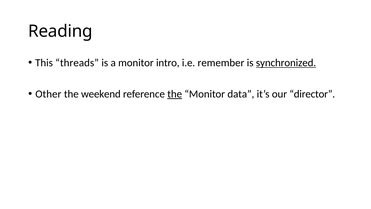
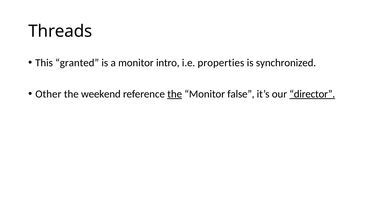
Reading: Reading -> Threads
threads: threads -> granted
remember: remember -> properties
synchronized underline: present -> none
data: data -> false
director underline: none -> present
